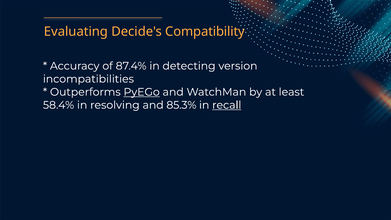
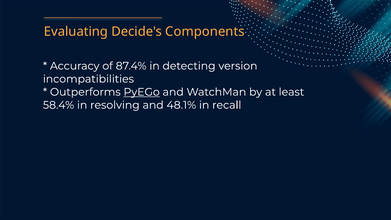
Compatibility: Compatibility -> Components
85.3%: 85.3% -> 48.1%
recall underline: present -> none
